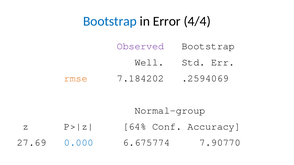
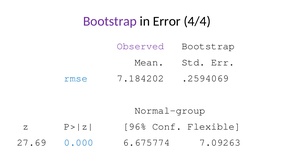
Bootstrap at (110, 21) colour: blue -> purple
Well: Well -> Mean
rmse colour: orange -> blue
64%: 64% -> 96%
Accuracy: Accuracy -> Flexible
7.90770: 7.90770 -> 7.09263
